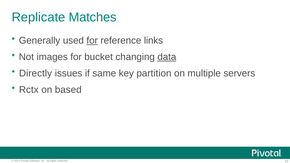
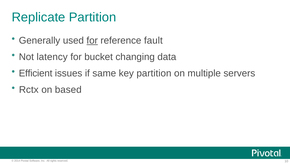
Replicate Matches: Matches -> Partition
links: links -> fault
images: images -> latency
data underline: present -> none
Directly: Directly -> Efficient
